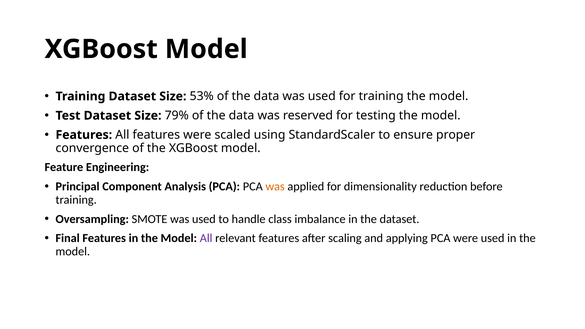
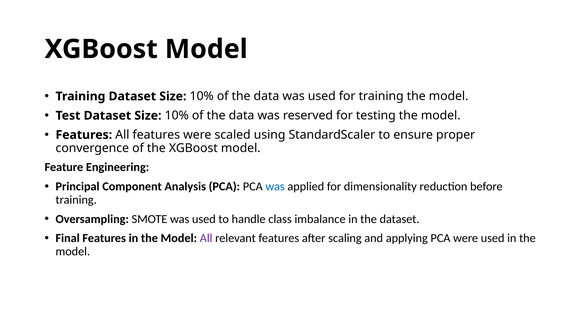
Training Dataset Size 53%: 53% -> 10%
Test Dataset Size 79%: 79% -> 10%
was at (275, 187) colour: orange -> blue
